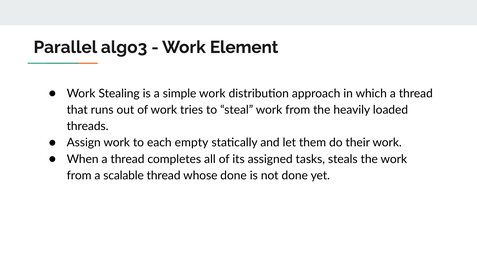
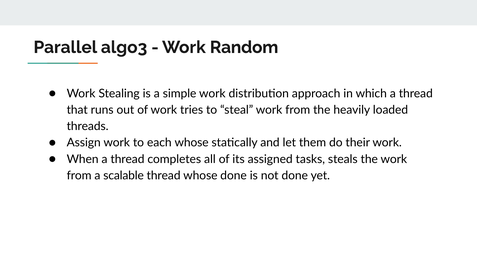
Element: Element -> Random
each empty: empty -> whose
